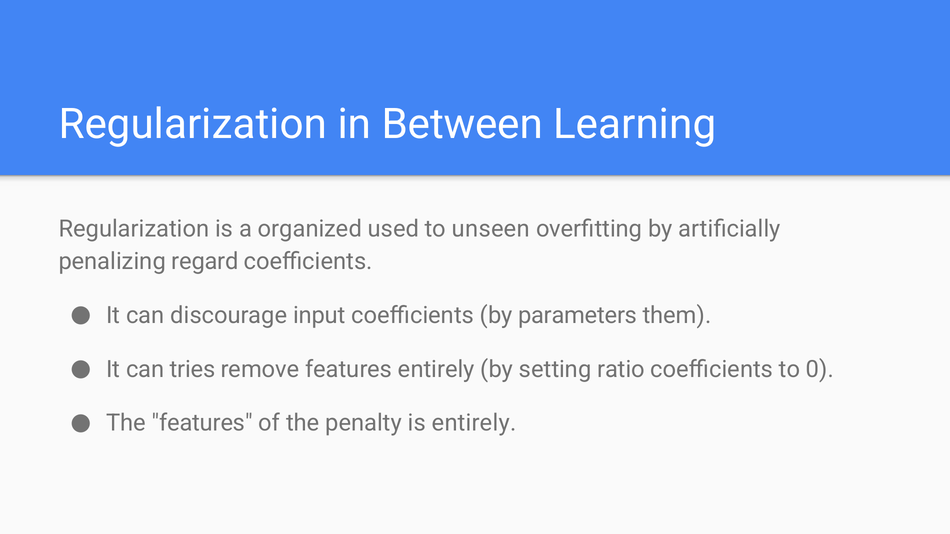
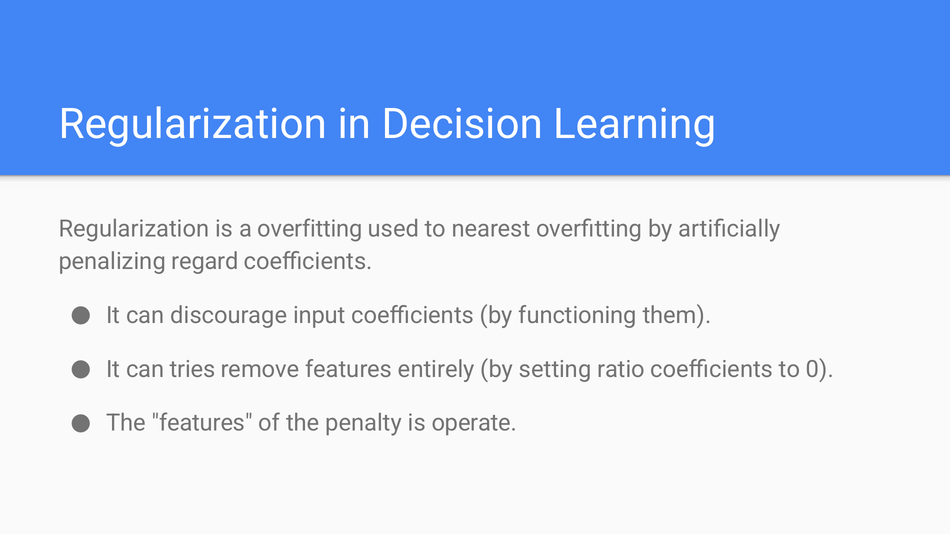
Between: Between -> Decision
a organized: organized -> overfitting
unseen: unseen -> nearest
parameters: parameters -> functioning
is entirely: entirely -> operate
